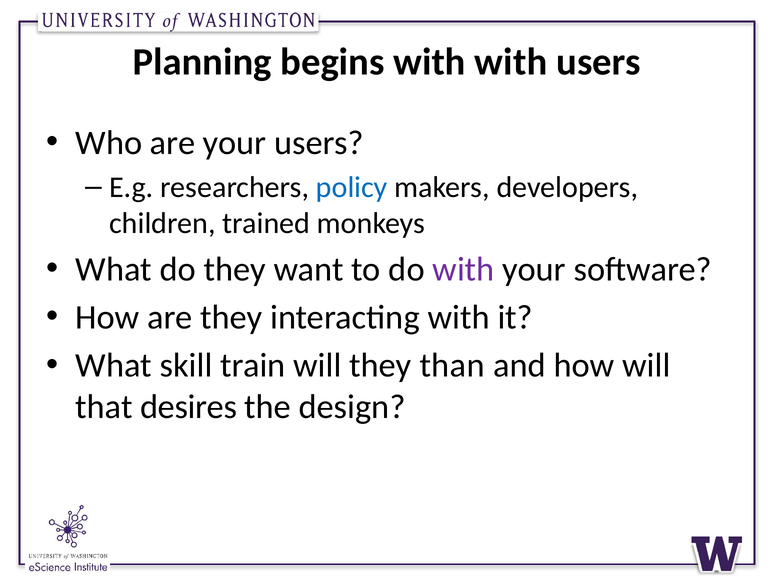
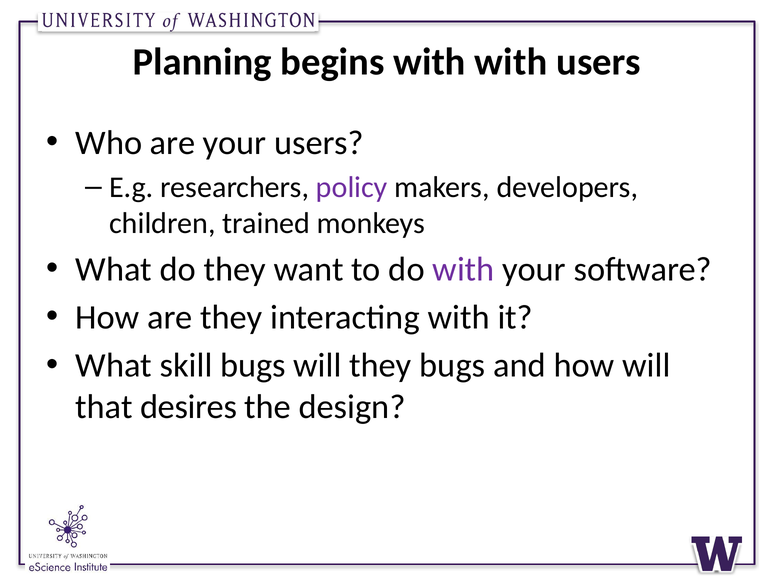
policy colour: blue -> purple
skill train: train -> bugs
they than: than -> bugs
